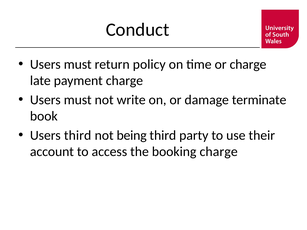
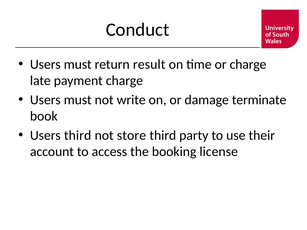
policy: policy -> result
being: being -> store
booking charge: charge -> license
